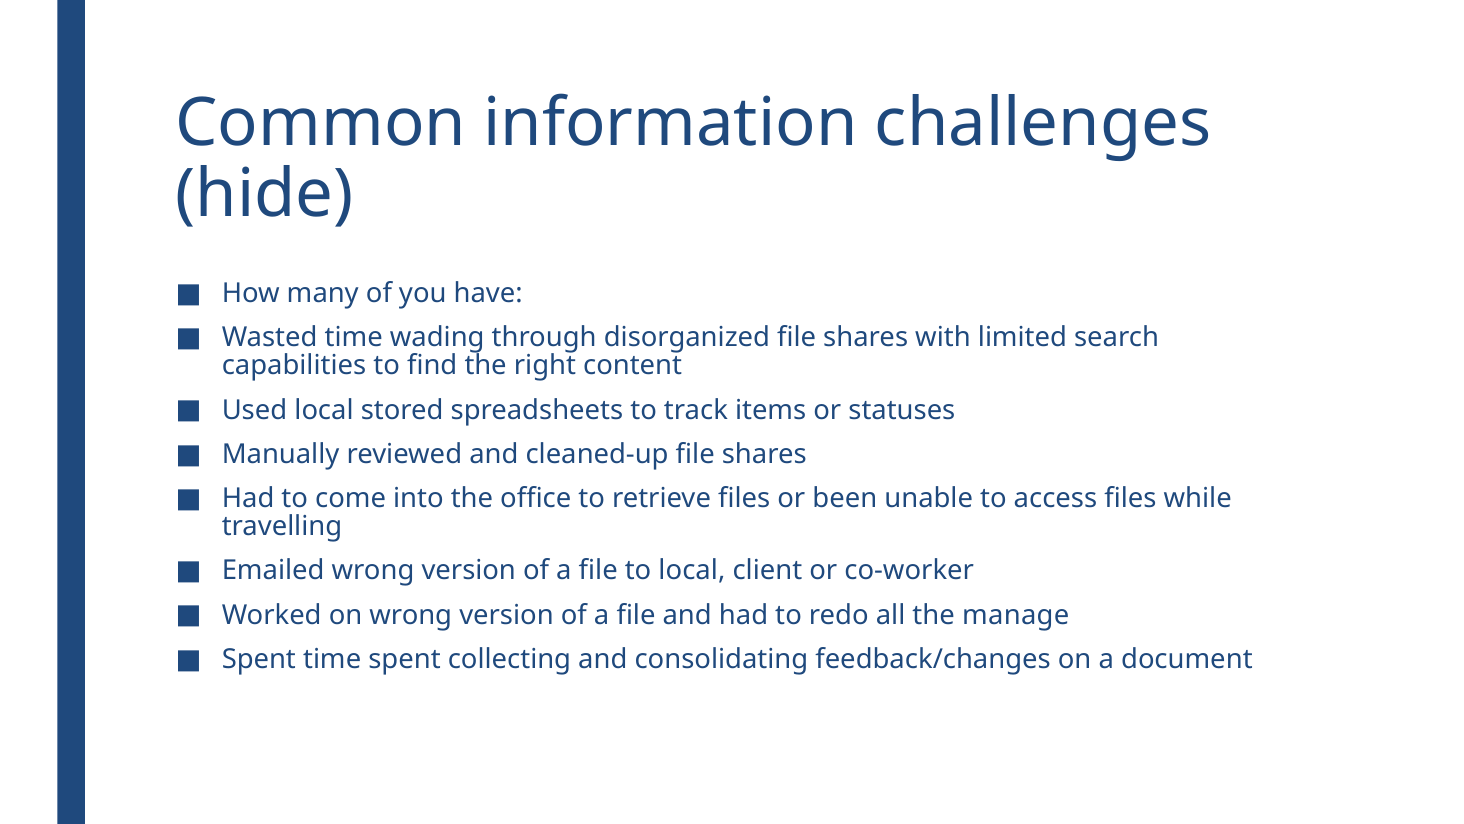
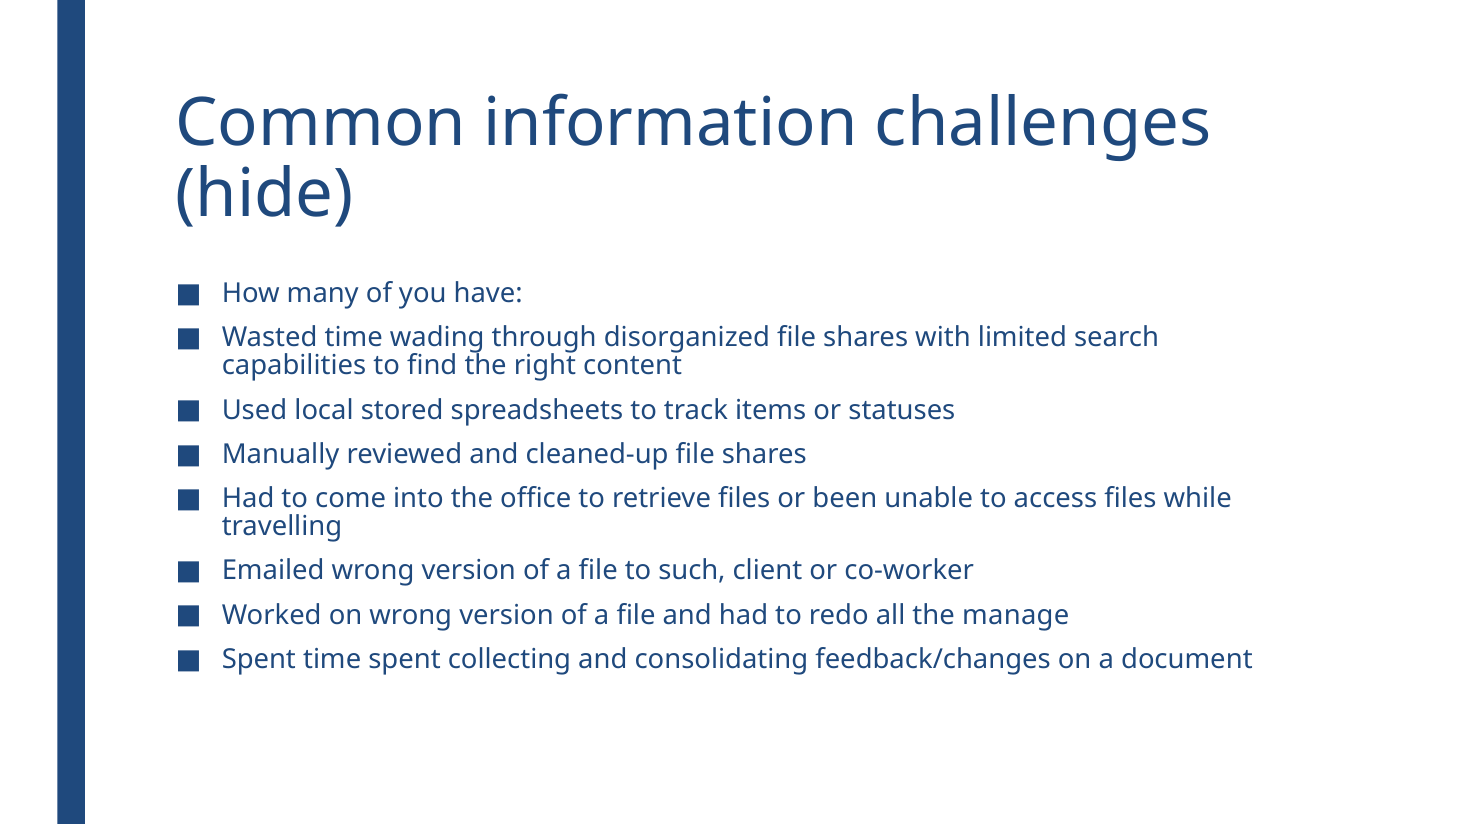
to local: local -> such
